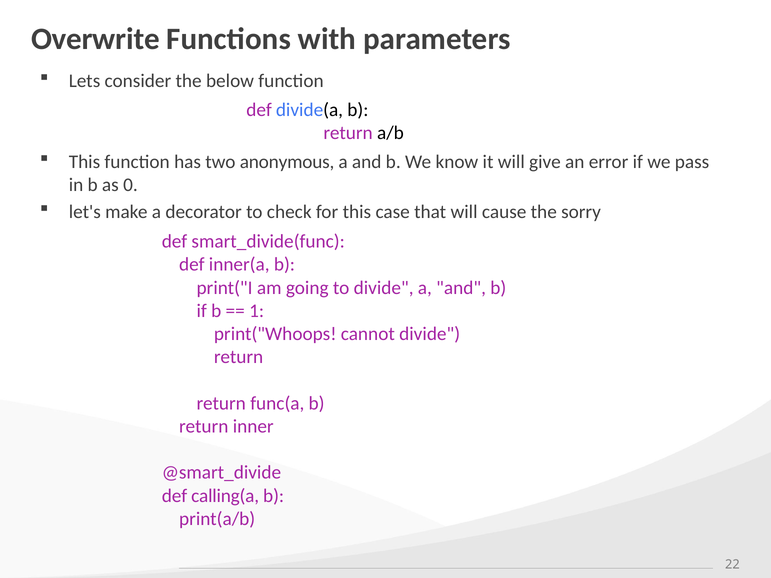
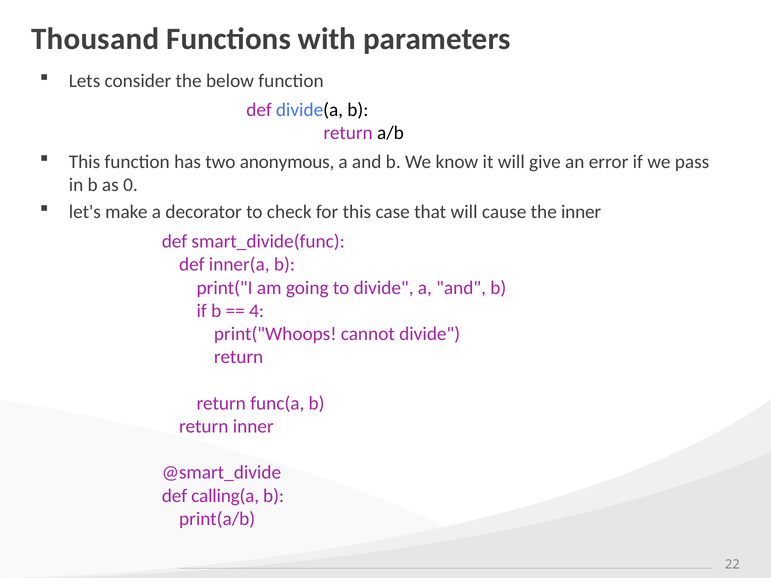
Overwrite: Overwrite -> Thousand
the sorry: sorry -> inner
1: 1 -> 4
